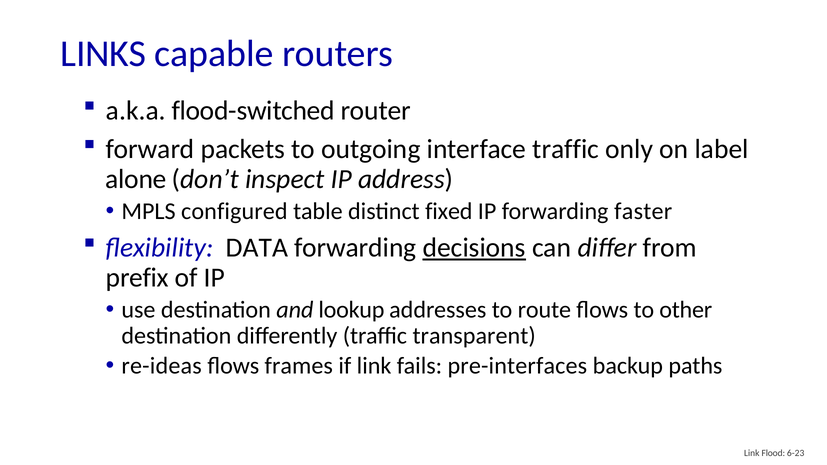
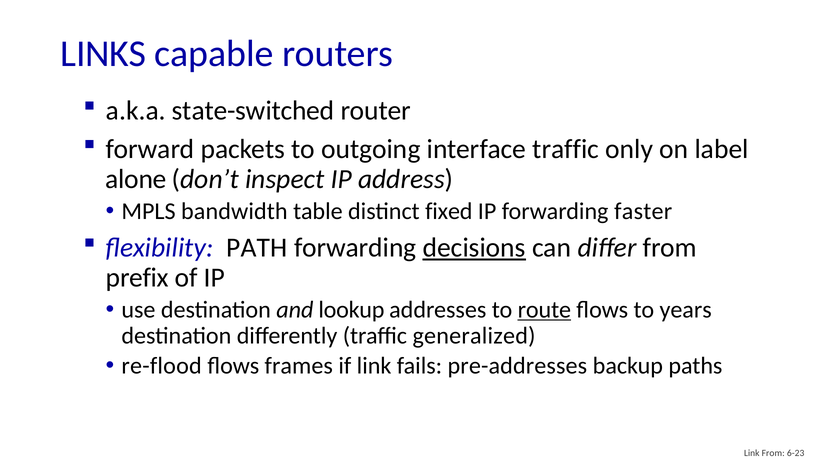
flood-switched: flood-switched -> state-switched
configured: configured -> bandwidth
DATA: DATA -> PATH
route underline: none -> present
other: other -> years
transparent: transparent -> generalized
re-ideas: re-ideas -> re-flood
pre-interfaces: pre-interfaces -> pre-addresses
Link Flood: Flood -> From
